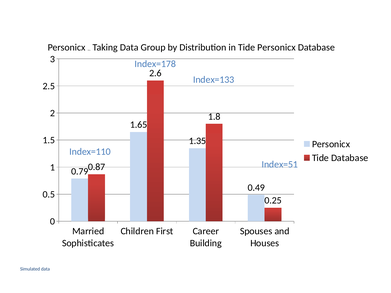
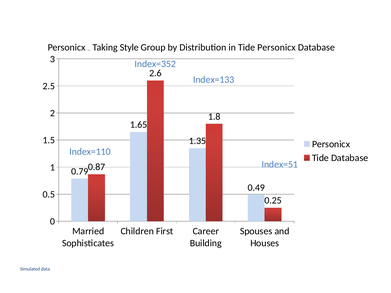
Taking Data: Data -> Style
Index=178: Index=178 -> Index=352
